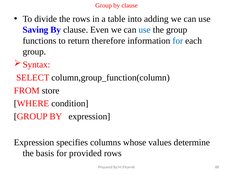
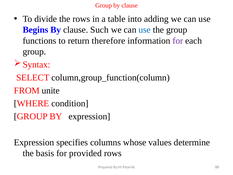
Saving: Saving -> Begins
Even: Even -> Such
for at (178, 41) colour: blue -> purple
store: store -> unite
